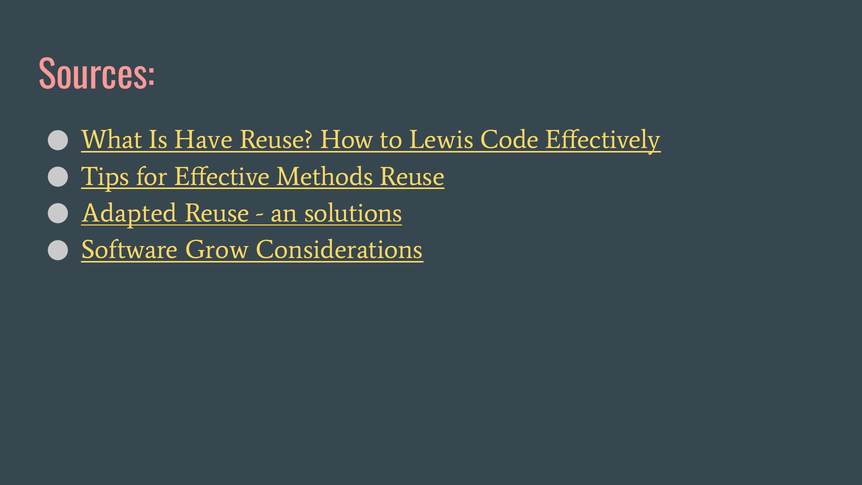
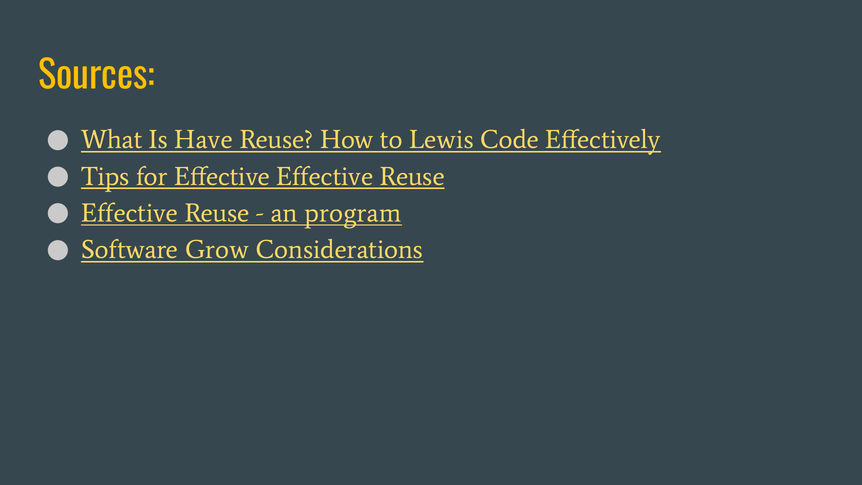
Sources colour: pink -> yellow
Effective Methods: Methods -> Effective
Adapted at (129, 213): Adapted -> Effective
solutions: solutions -> program
